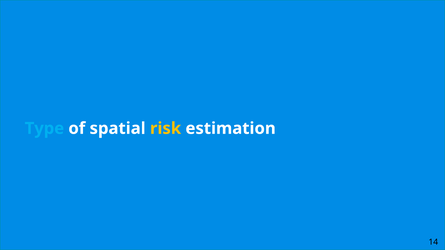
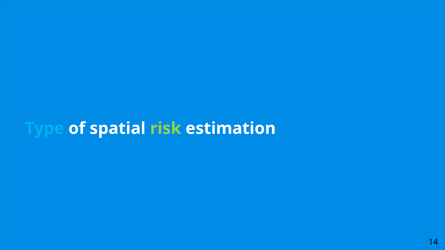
risk colour: yellow -> light green
